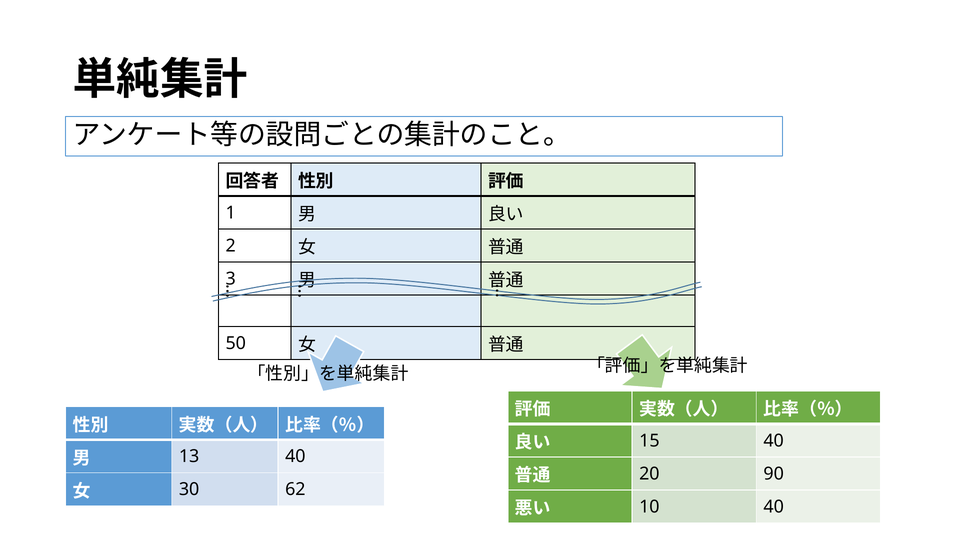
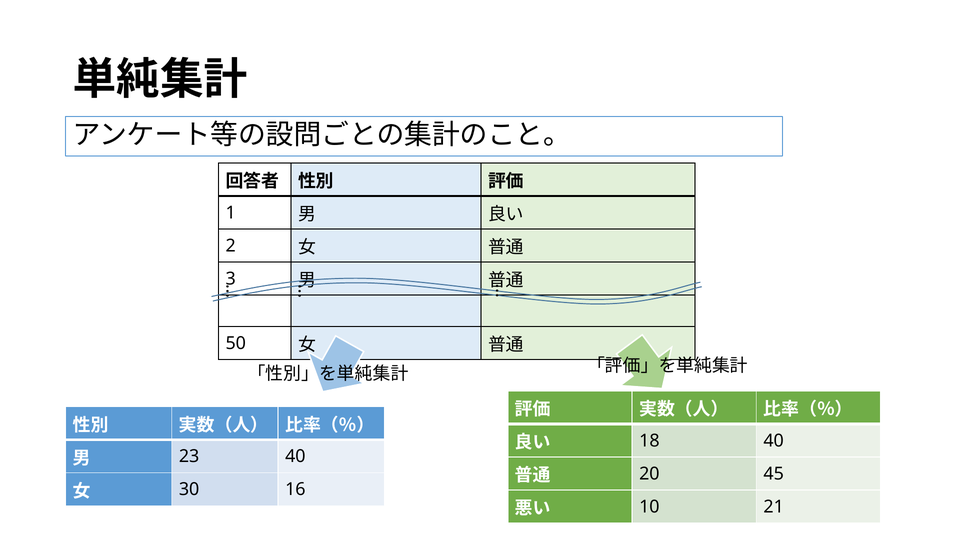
15: 15 -> 18
13: 13 -> 23
90: 90 -> 45
62: 62 -> 16
10 40: 40 -> 21
